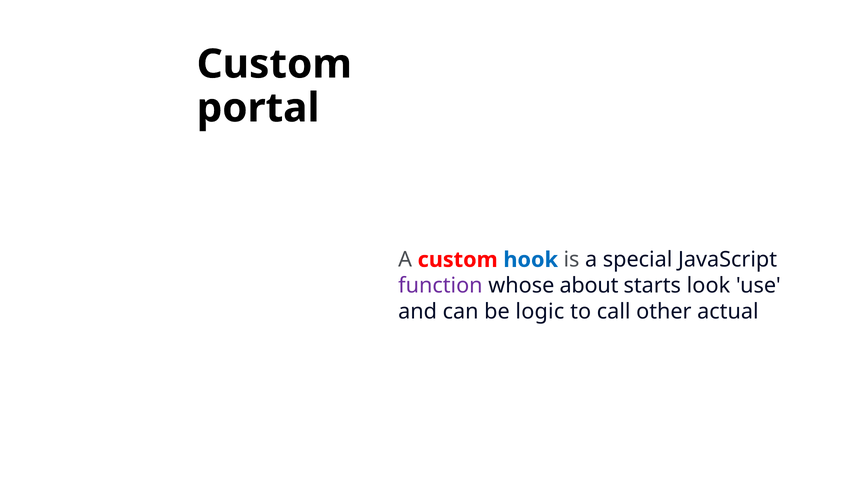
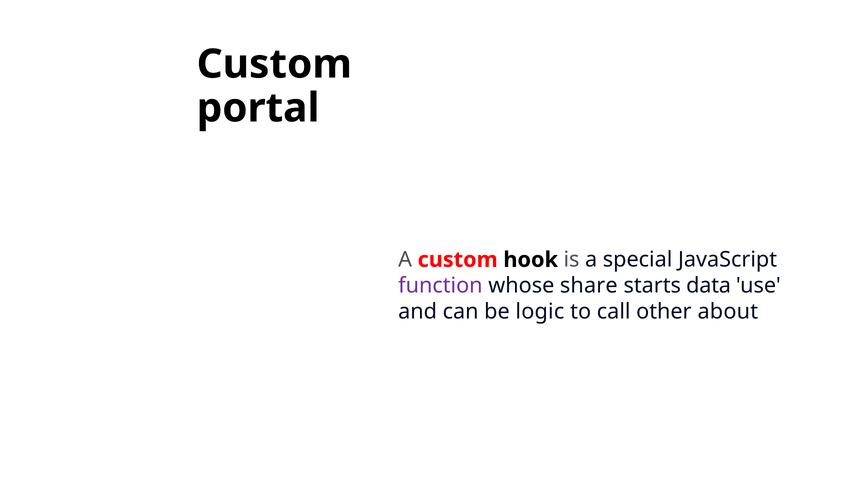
hook colour: blue -> black
about: about -> share
look: look -> data
actual: actual -> about
